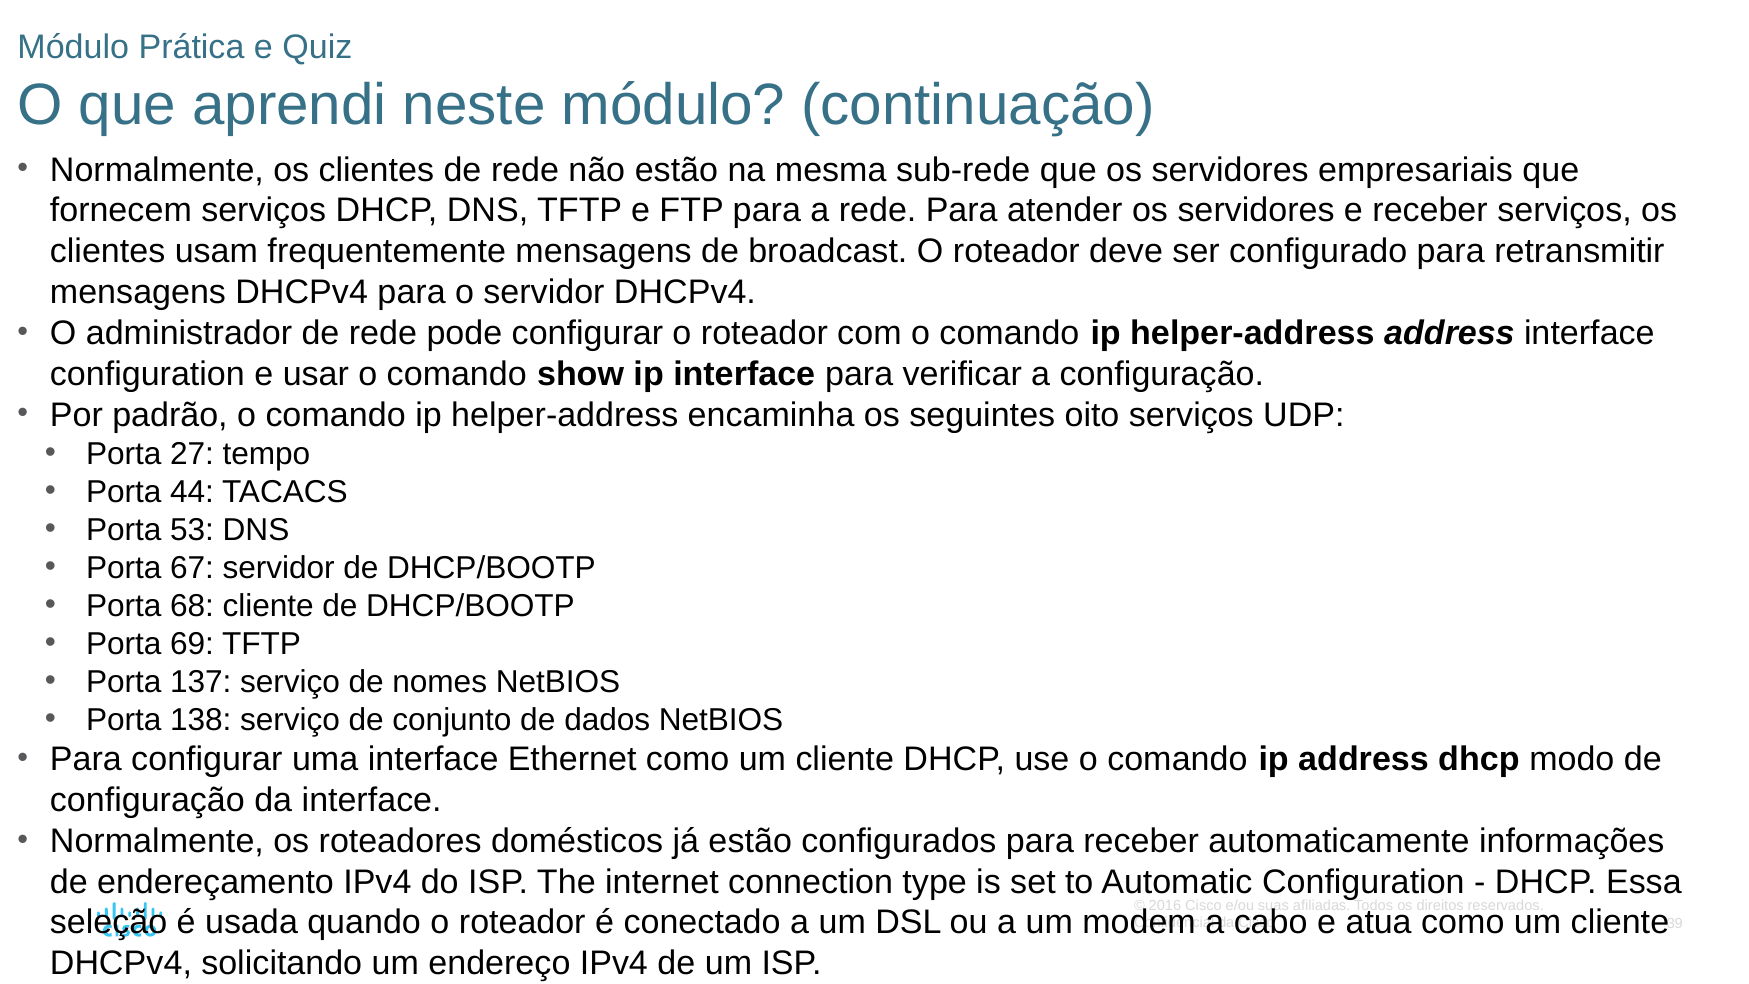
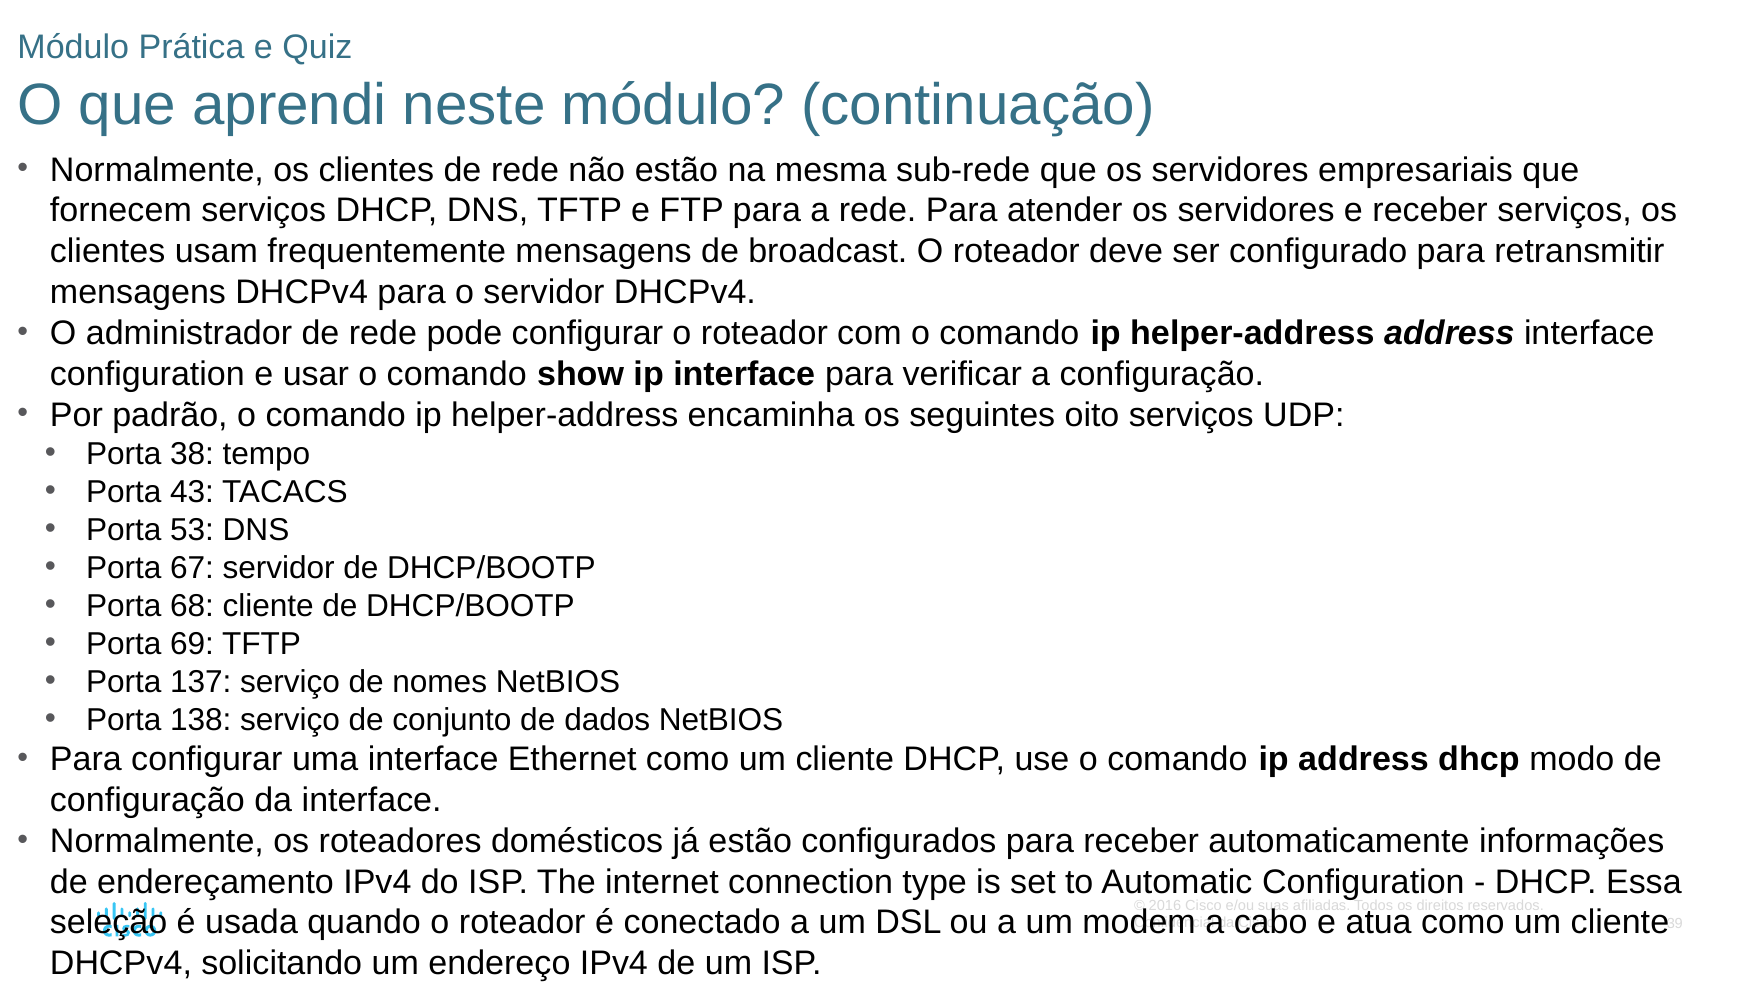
27: 27 -> 38
44: 44 -> 43
